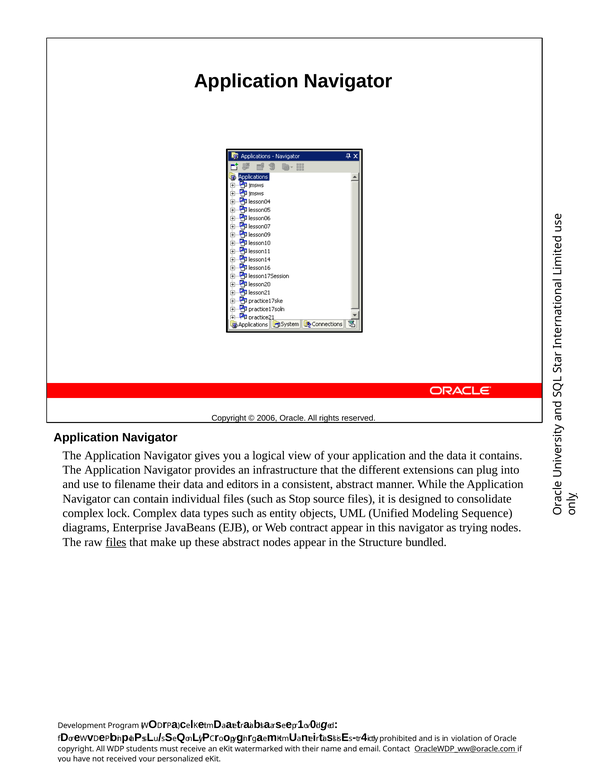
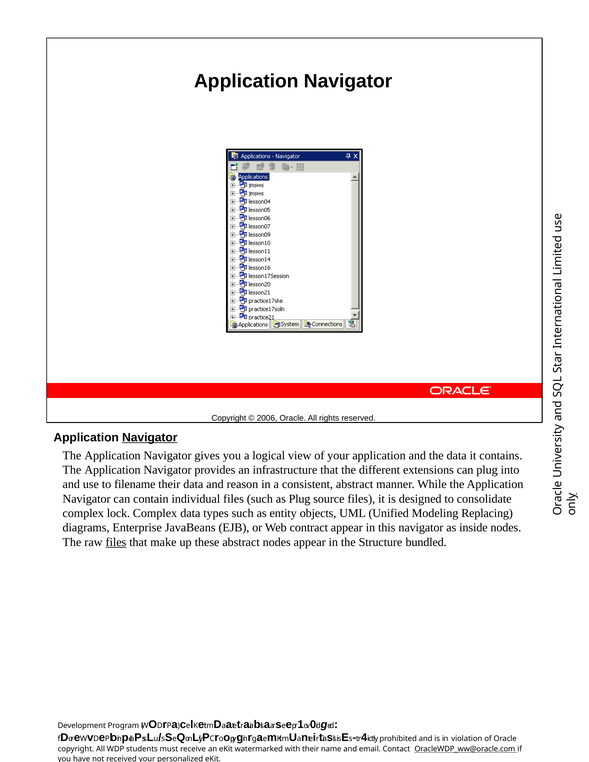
Navigator at (150, 438) underline: none -> present
editors: editors -> reason
as Stop: Stop -> Plug
Sequence: Sequence -> Replacing
trying: trying -> inside
